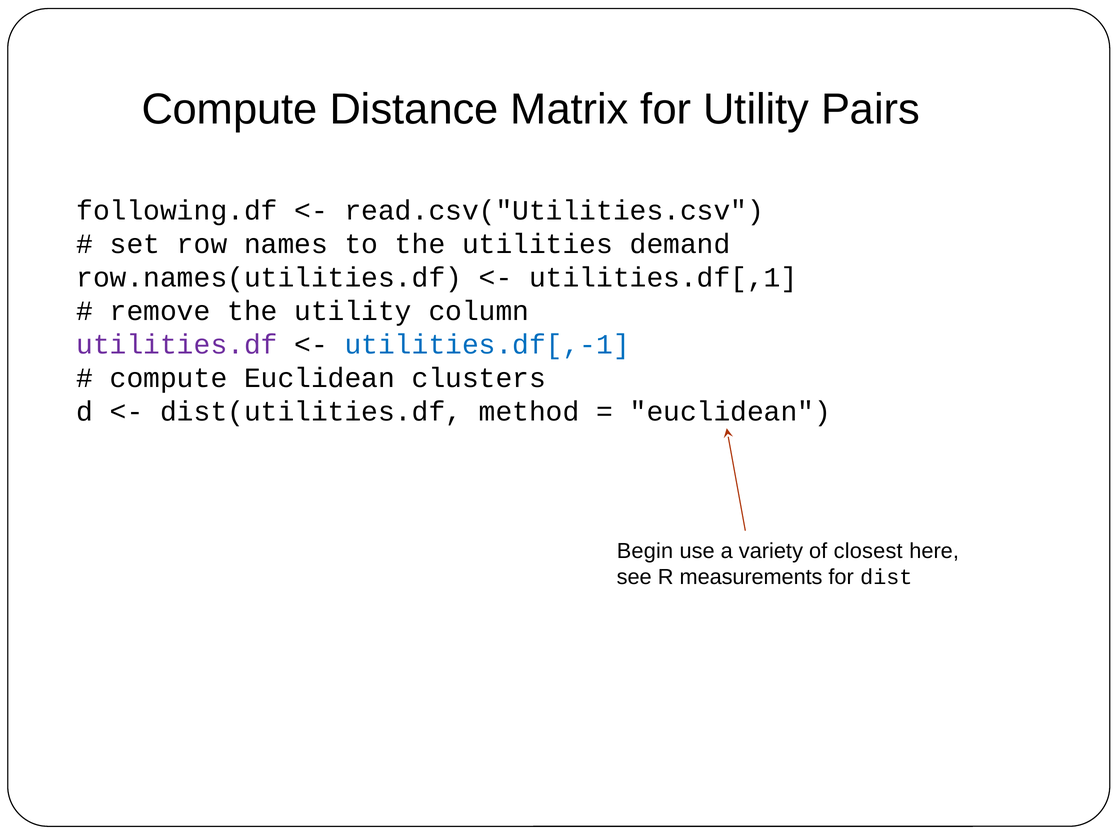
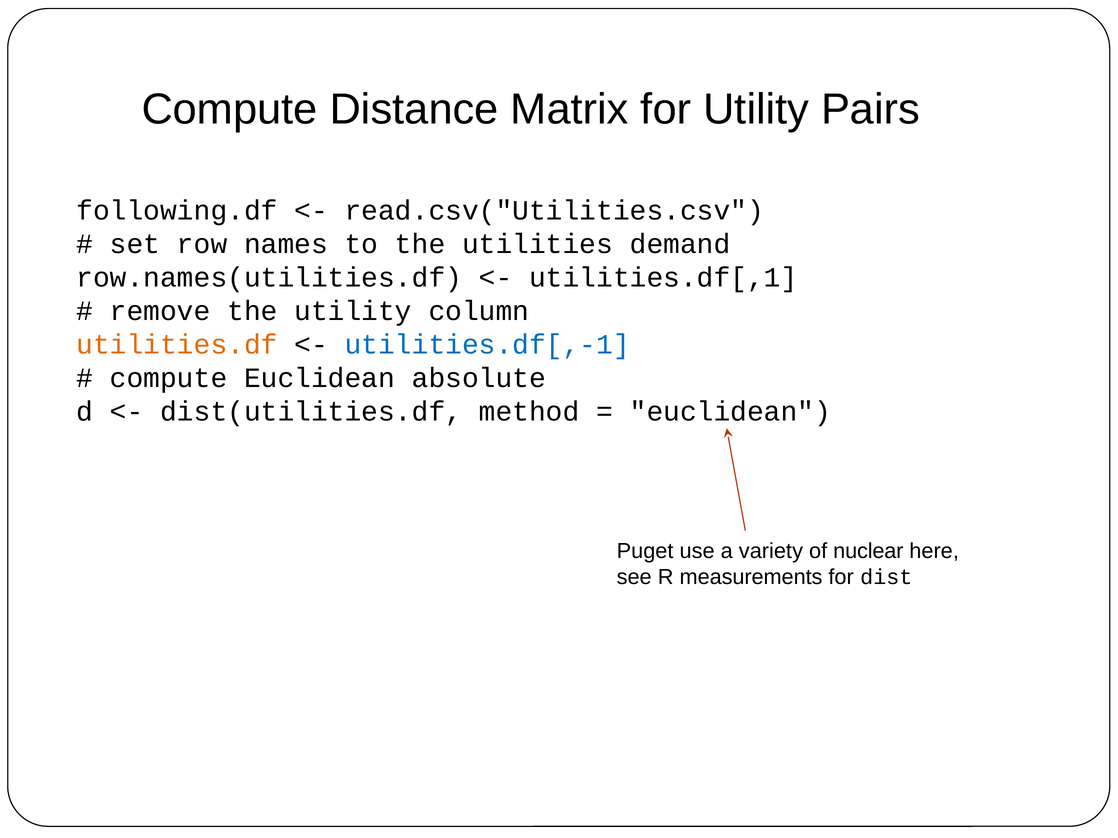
utilities.df colour: purple -> orange
clusters: clusters -> absolute
Begin: Begin -> Puget
closest: closest -> nuclear
